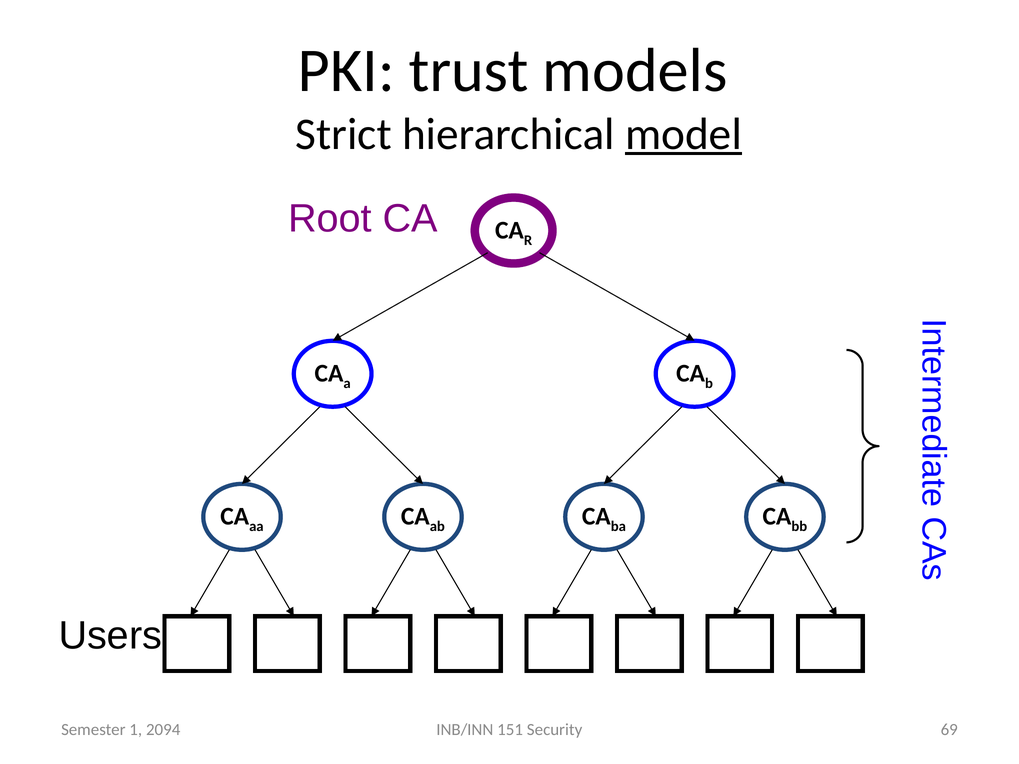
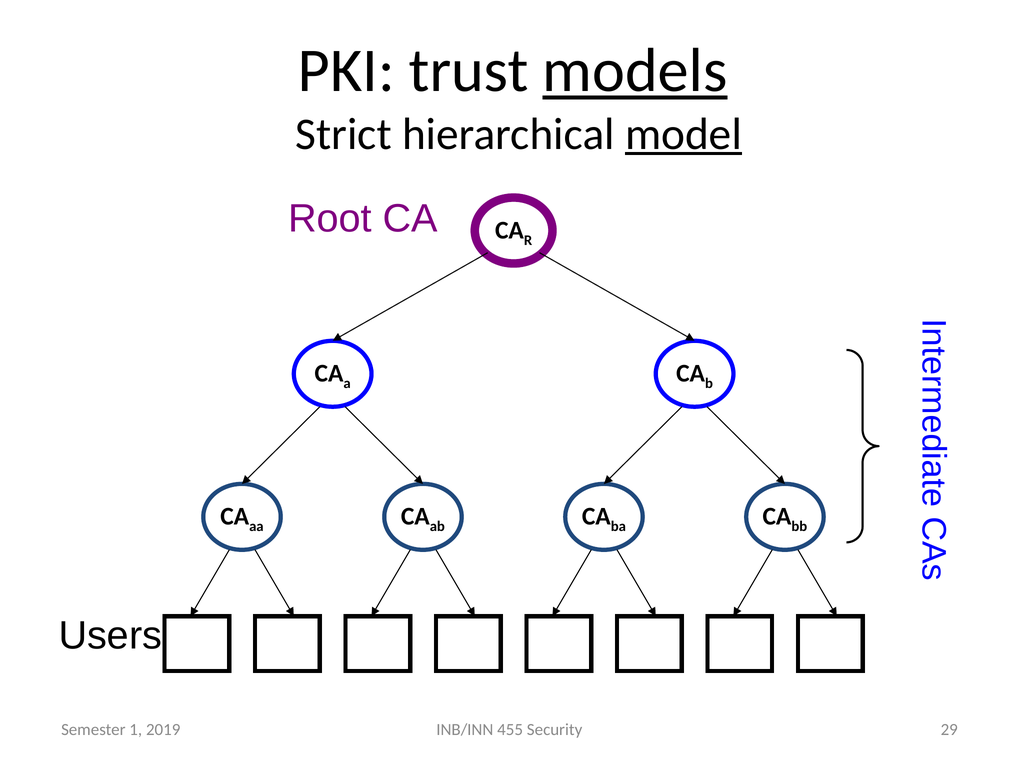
models underline: none -> present
151: 151 -> 455
69: 69 -> 29
2094: 2094 -> 2019
